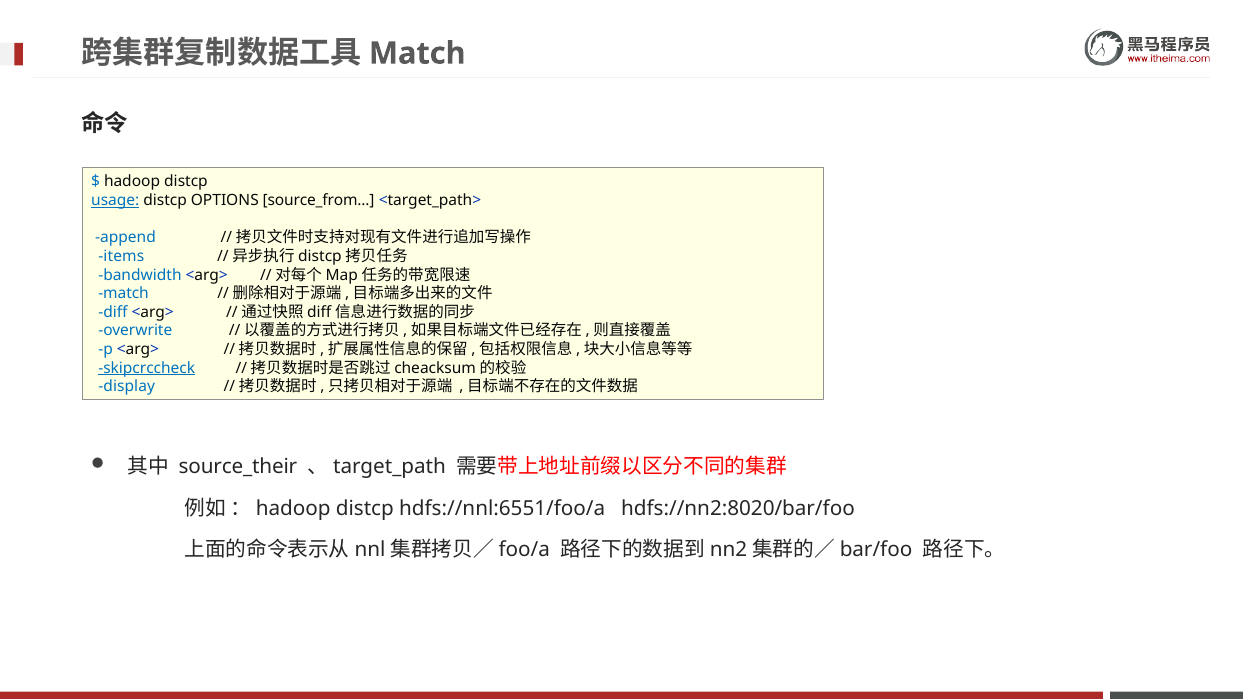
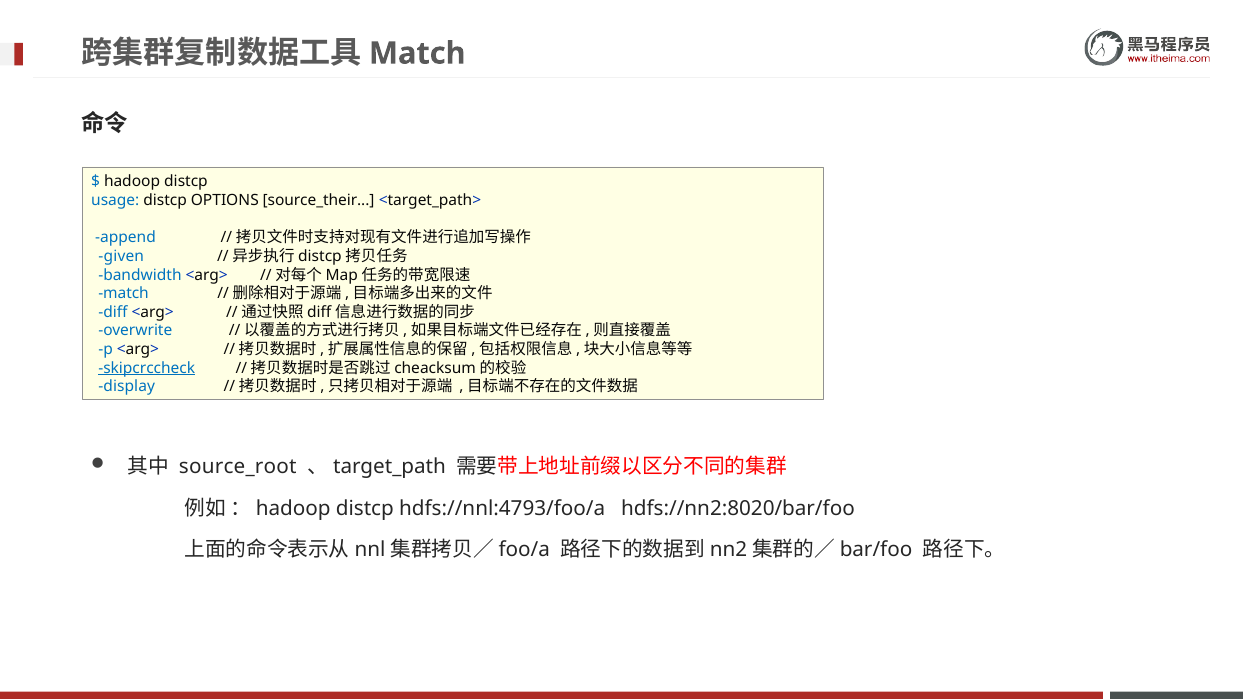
usage underline: present -> none
source_from: source_from -> source_their
items: items -> given
source_their: source_their -> source_root
hdfs://nnl:6551/foo/a: hdfs://nnl:6551/foo/a -> hdfs://nnl:4793/foo/a
